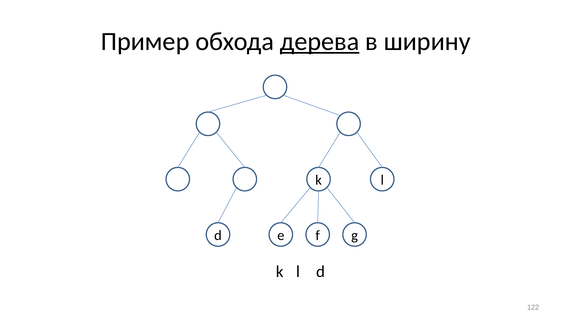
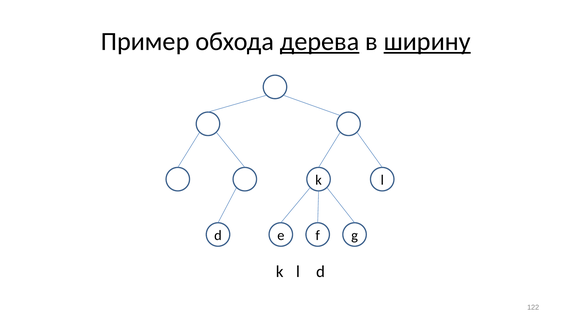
ширину underline: none -> present
